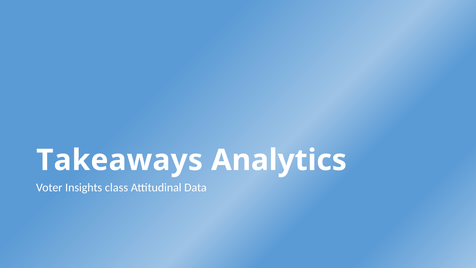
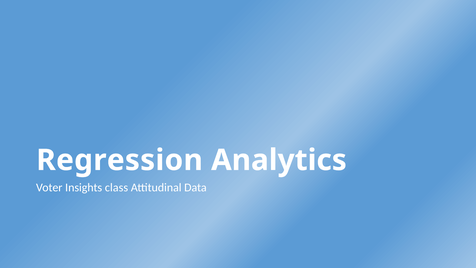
Takeaways: Takeaways -> Regression
